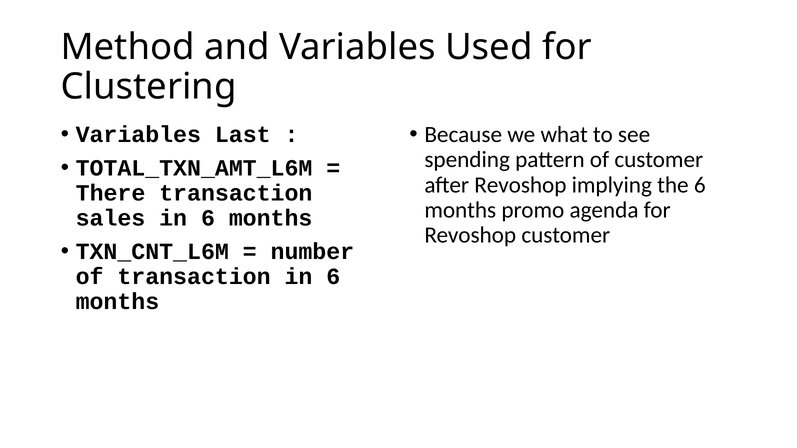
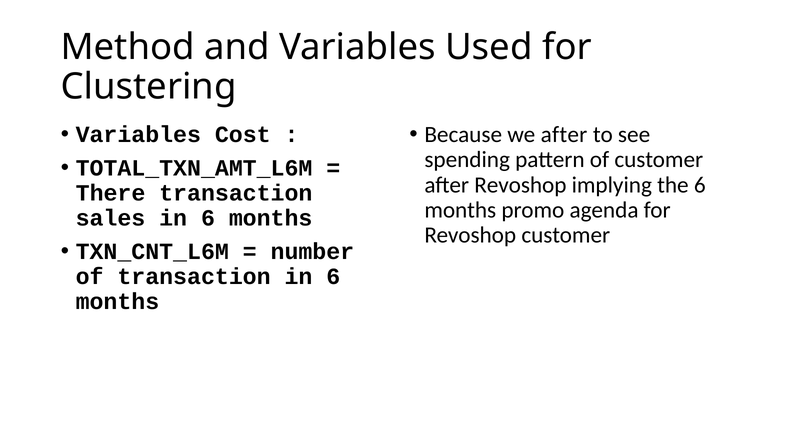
Last: Last -> Cost
we what: what -> after
